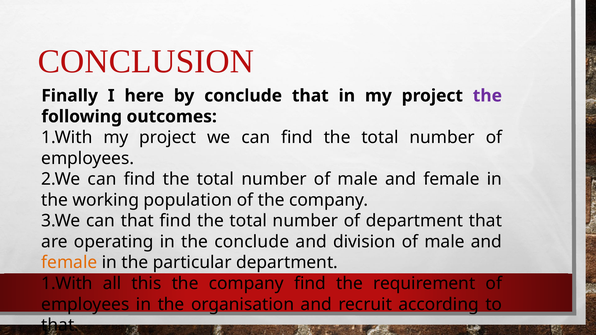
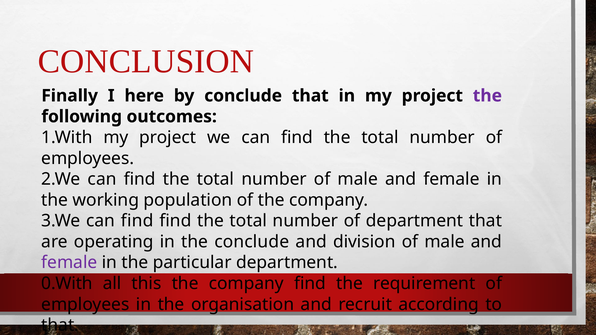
3.We can that: that -> find
female at (69, 263) colour: orange -> purple
1.With at (67, 284): 1.With -> 0.With
